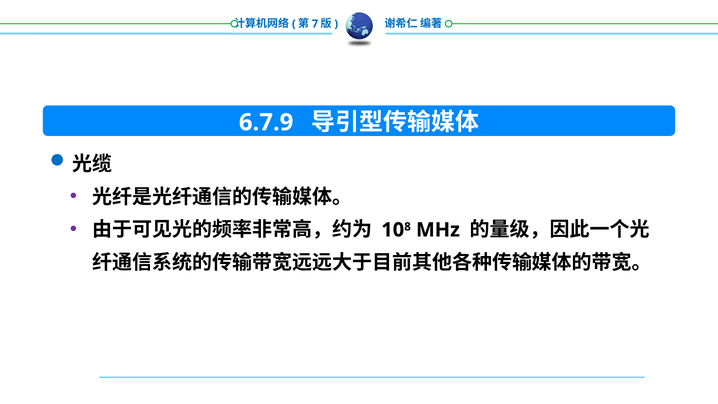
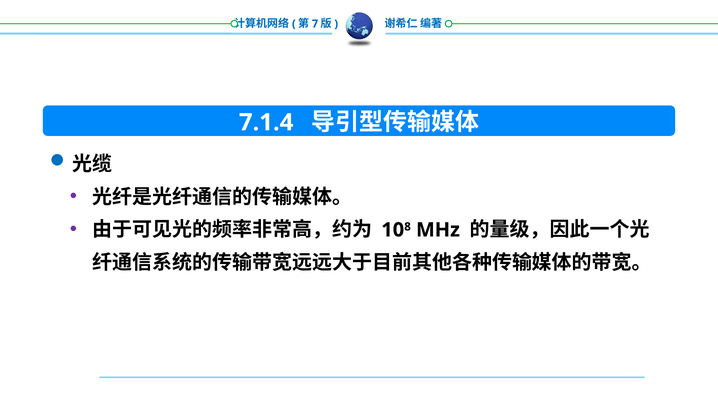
6.7.9: 6.7.9 -> 7.1.4
